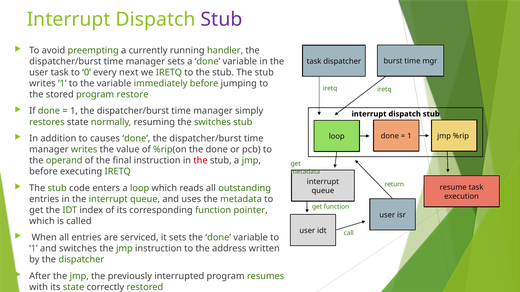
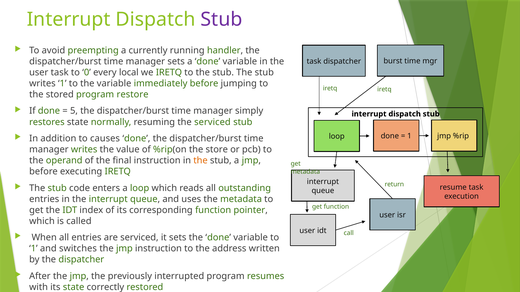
next: next -> local
1 at (74, 111): 1 -> 5
the switches: switches -> serviced
%rip(on the done: done -> store
the at (201, 161) colour: red -> orange
